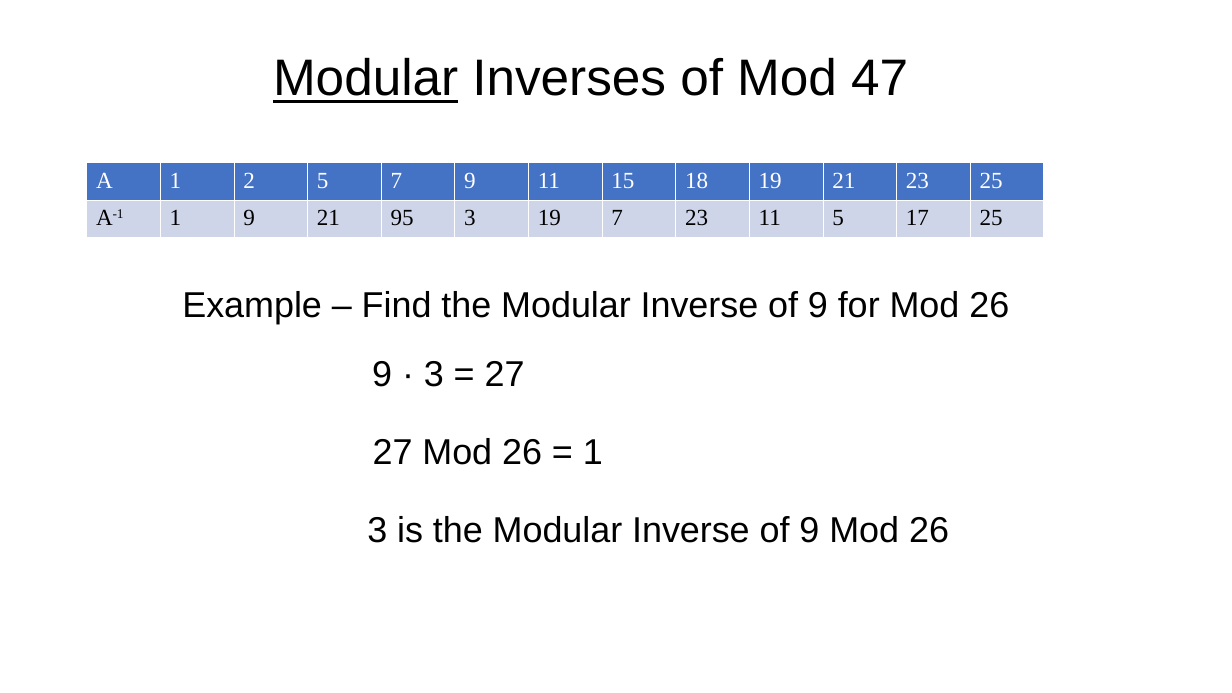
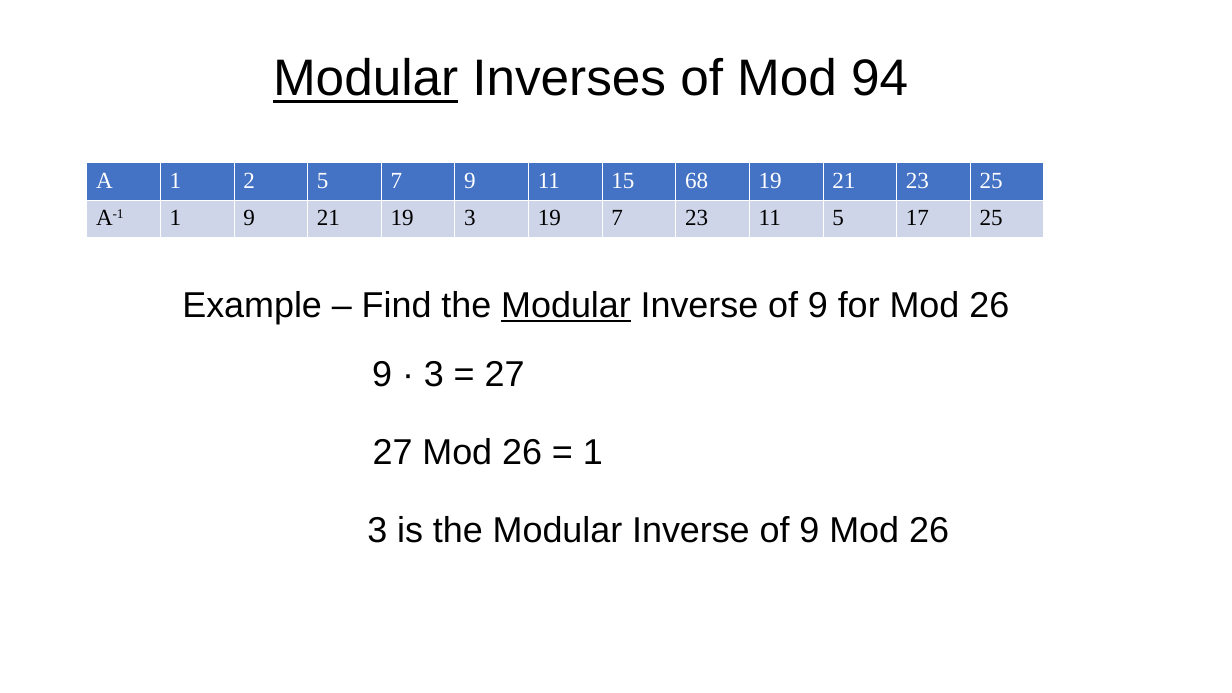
47: 47 -> 94
18: 18 -> 68
21 95: 95 -> 19
Modular at (566, 306) underline: none -> present
